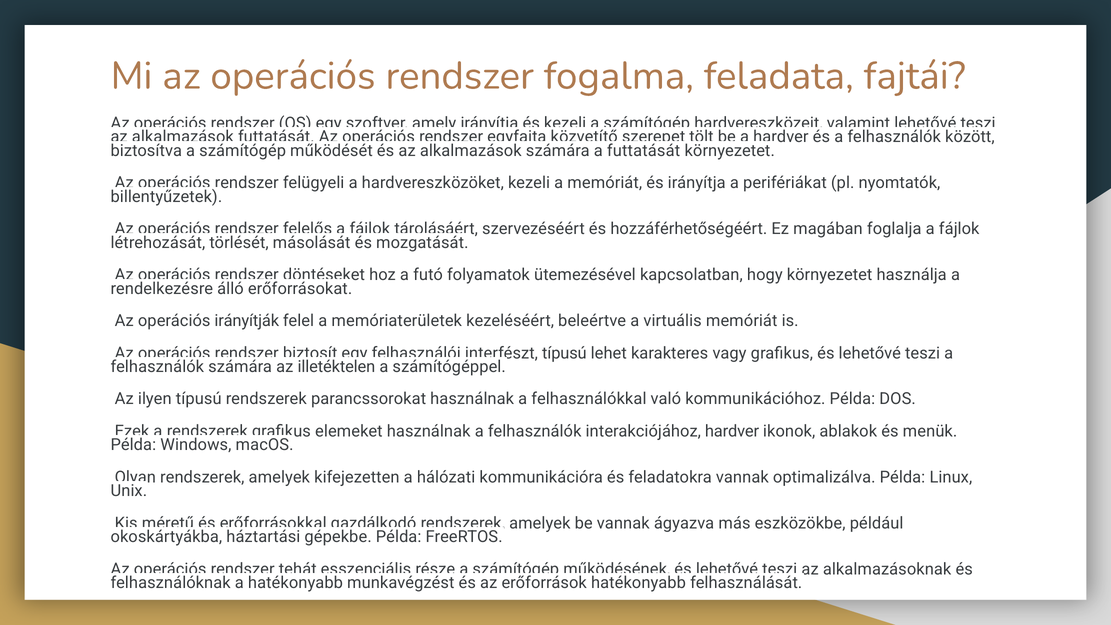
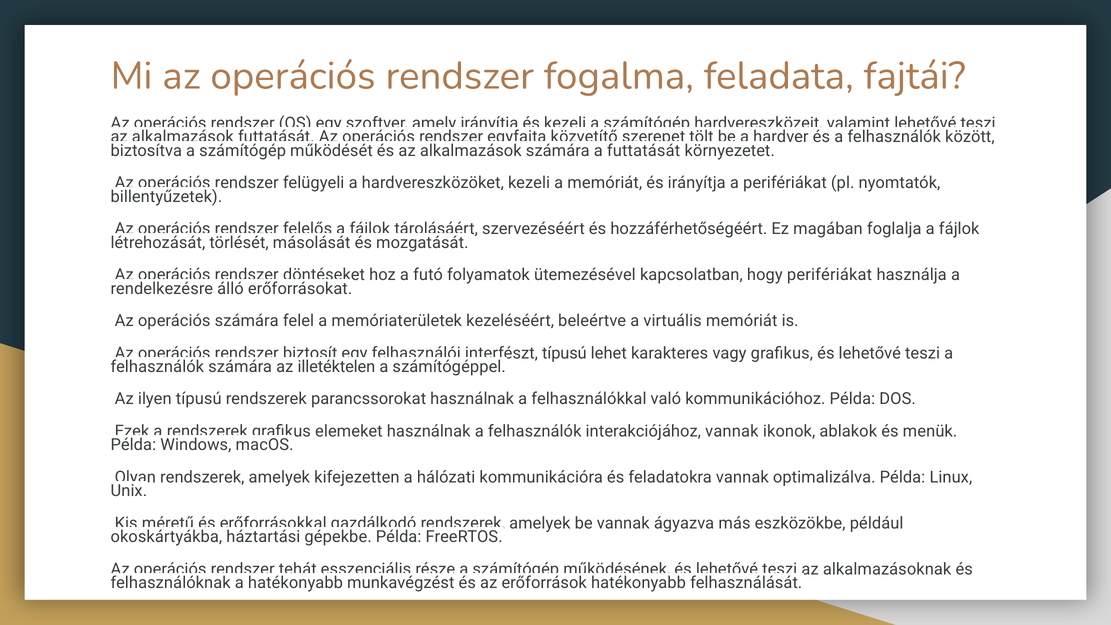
hogy környezetet: környezetet -> perifériákat
operációs irányítják: irányítják -> számára
interakciójához hardver: hardver -> vannak
